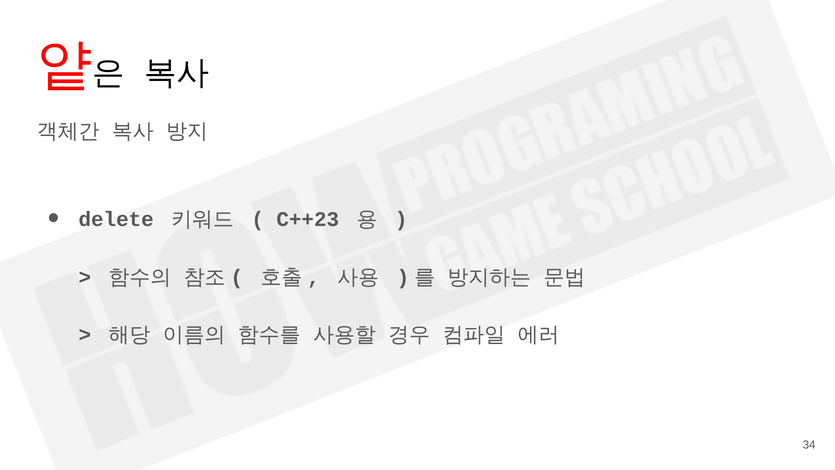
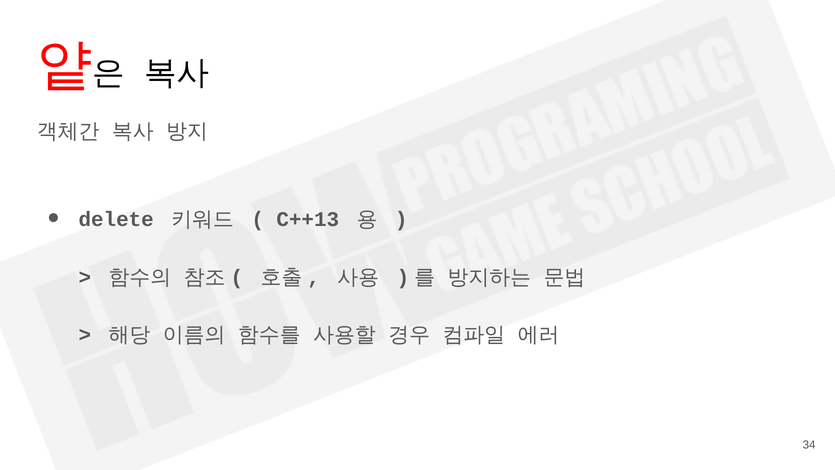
C++23: C++23 -> C++13
